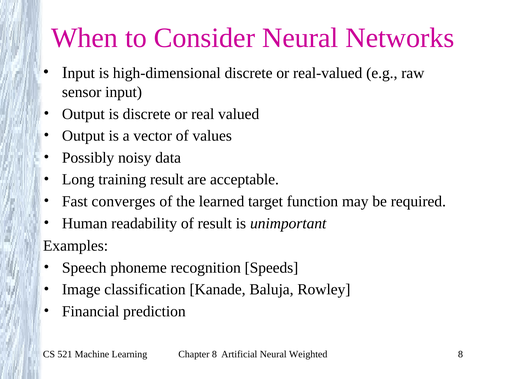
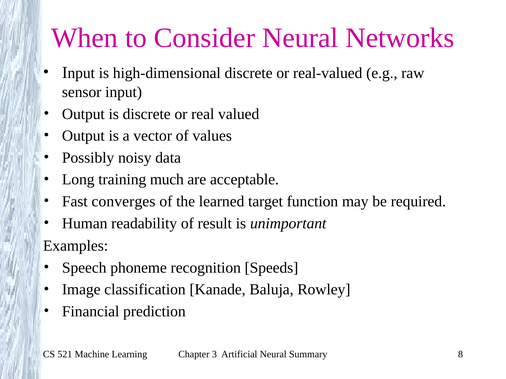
training result: result -> much
Chapter 8: 8 -> 3
Weighted: Weighted -> Summary
